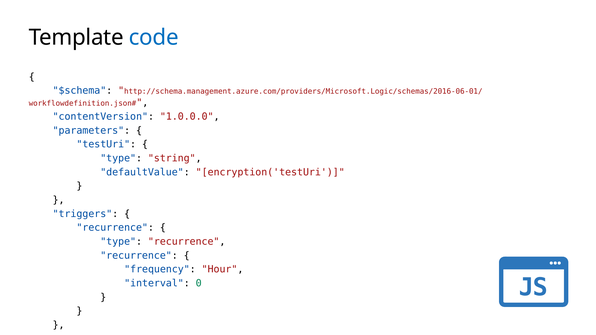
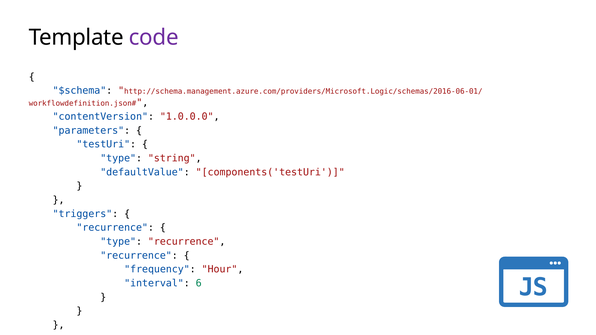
code colour: blue -> purple
encryption('testUri: encryption('testUri -> components('testUri
0: 0 -> 6
